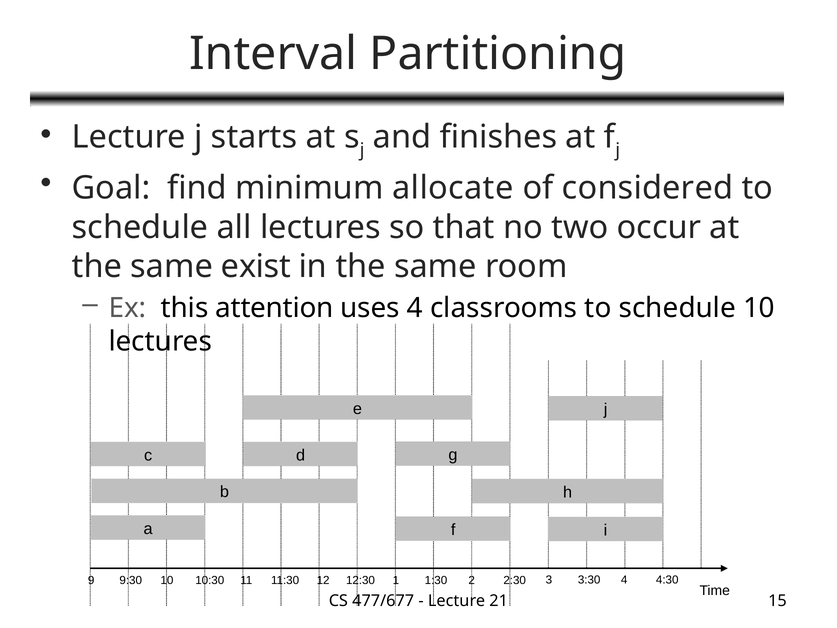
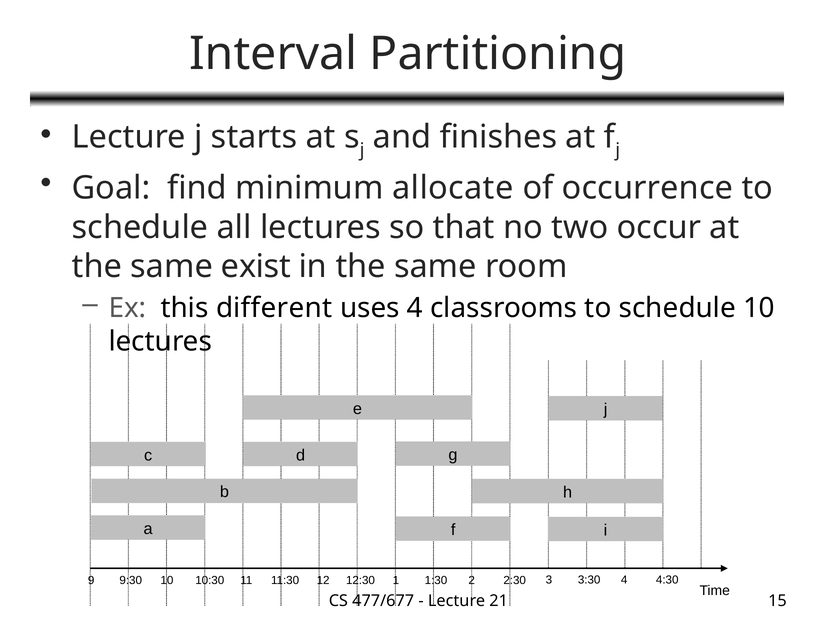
considered: considered -> occurrence
attention: attention -> different
